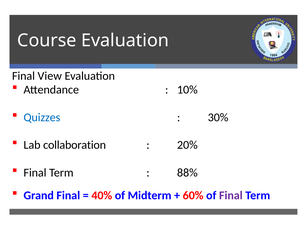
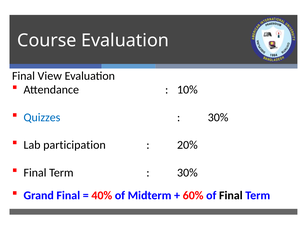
collaboration: collaboration -> participation
88% at (187, 173): 88% -> 30%
Final at (231, 196) colour: purple -> black
